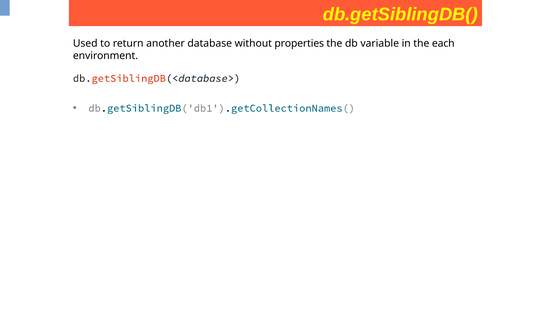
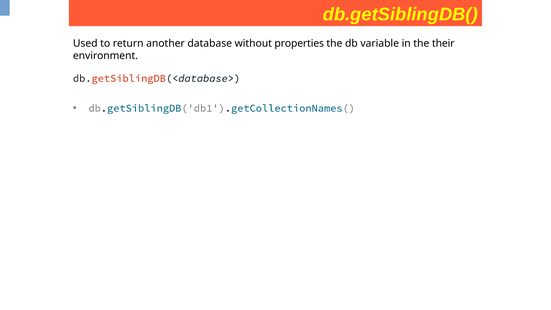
each: each -> their
